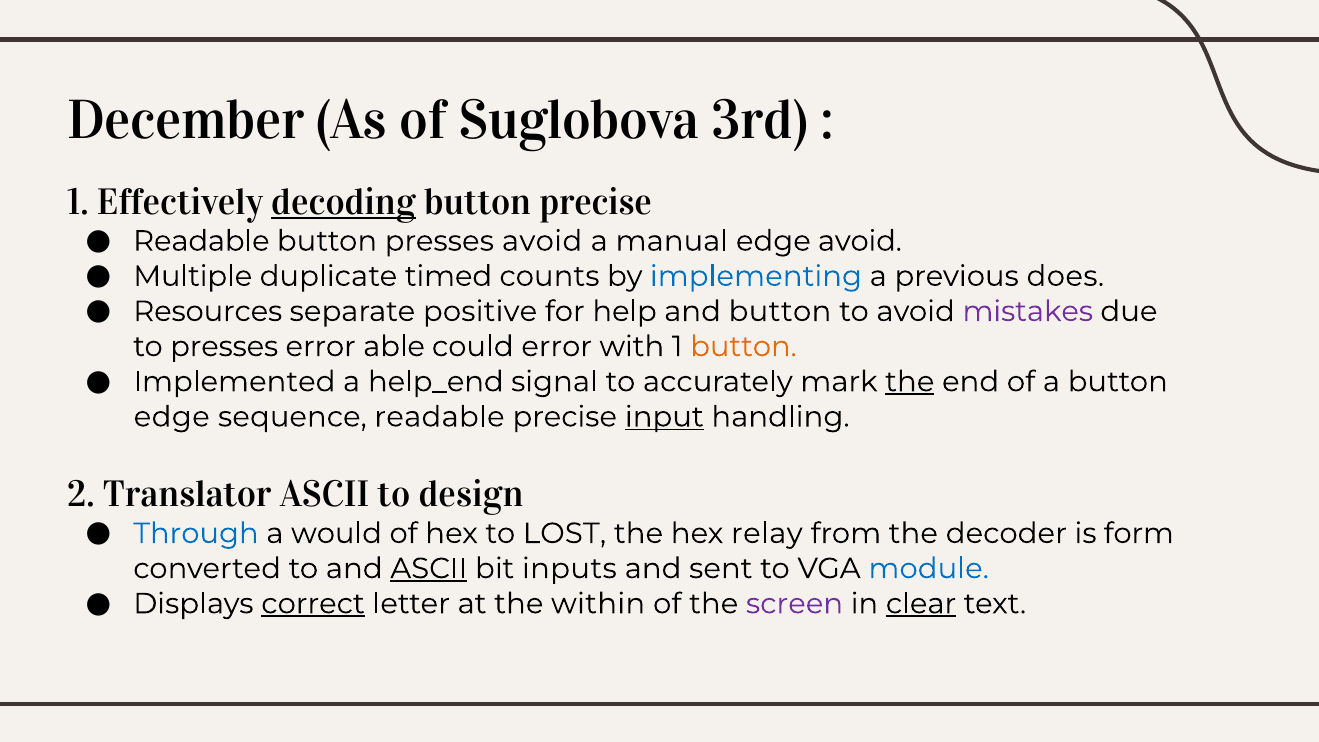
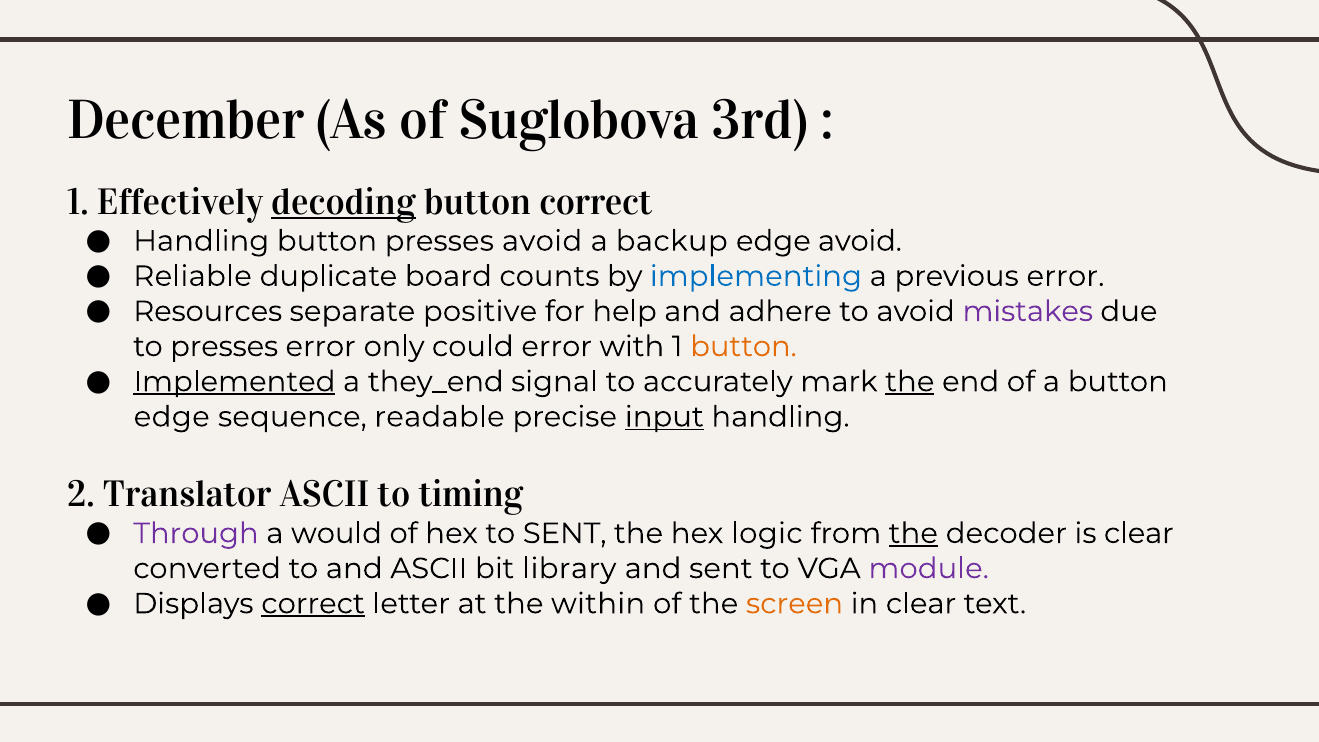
button precise: precise -> correct
Readable at (201, 241): Readable -> Handling
manual: manual -> backup
Multiple: Multiple -> Reliable
timed: timed -> board
previous does: does -> error
and button: button -> adhere
able: able -> only
Implemented underline: none -> present
help_end: help_end -> they_end
design: design -> timing
Through colour: blue -> purple
to LOST: LOST -> SENT
relay: relay -> logic
the at (913, 533) underline: none -> present
is form: form -> clear
ASCII at (429, 569) underline: present -> none
inputs: inputs -> library
module colour: blue -> purple
screen colour: purple -> orange
clear at (921, 604) underline: present -> none
